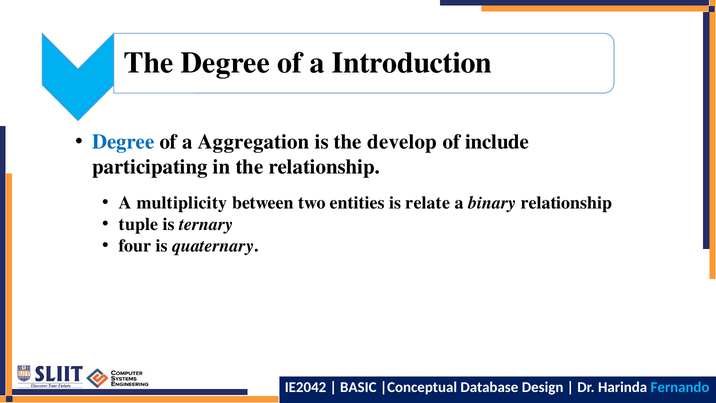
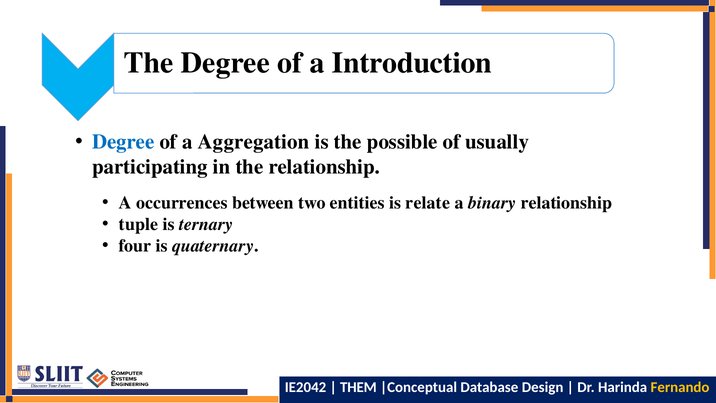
develop: develop -> possible
include: include -> usually
multiplicity: multiplicity -> occurrences
BASIC: BASIC -> THEM
Fernando colour: light blue -> yellow
